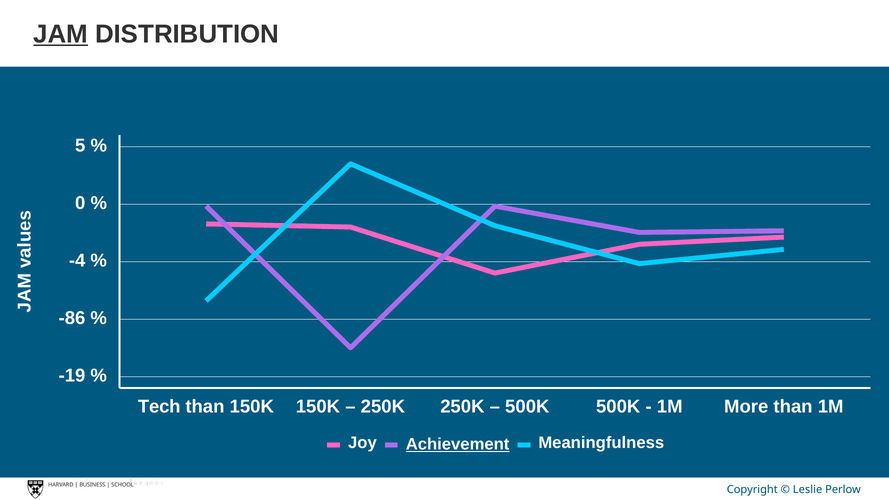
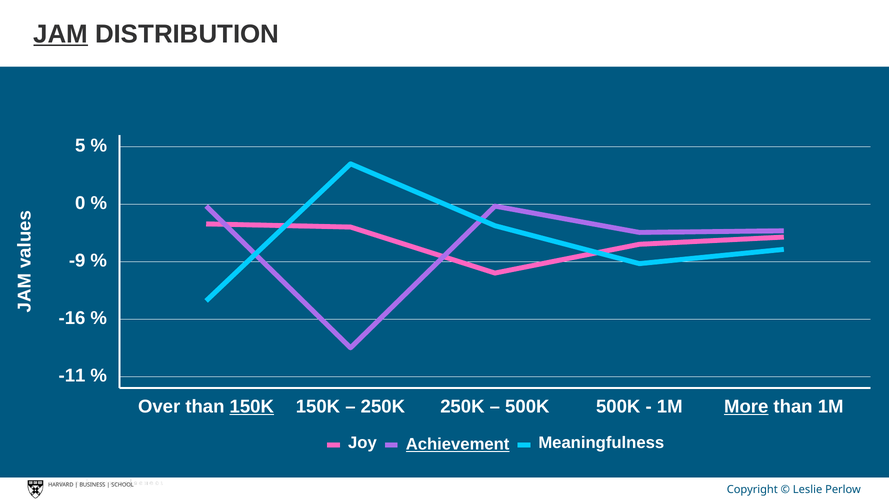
-4: -4 -> -9
-86: -86 -> -16
-19: -19 -> -11
Tech: Tech -> Over
150K at (252, 406) underline: none -> present
More underline: none -> present
